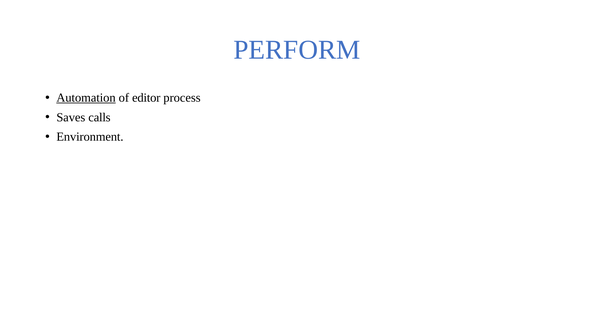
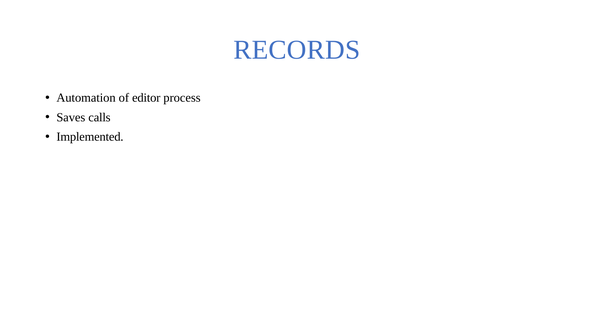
PERFORM: PERFORM -> RECORDS
Automation underline: present -> none
Environment: Environment -> Implemented
